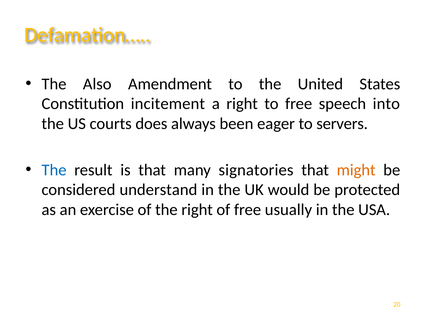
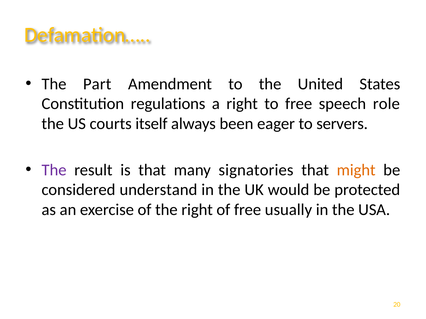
Also: Also -> Part
incitement: incitement -> regulations
into: into -> role
does: does -> itself
The at (54, 170) colour: blue -> purple
